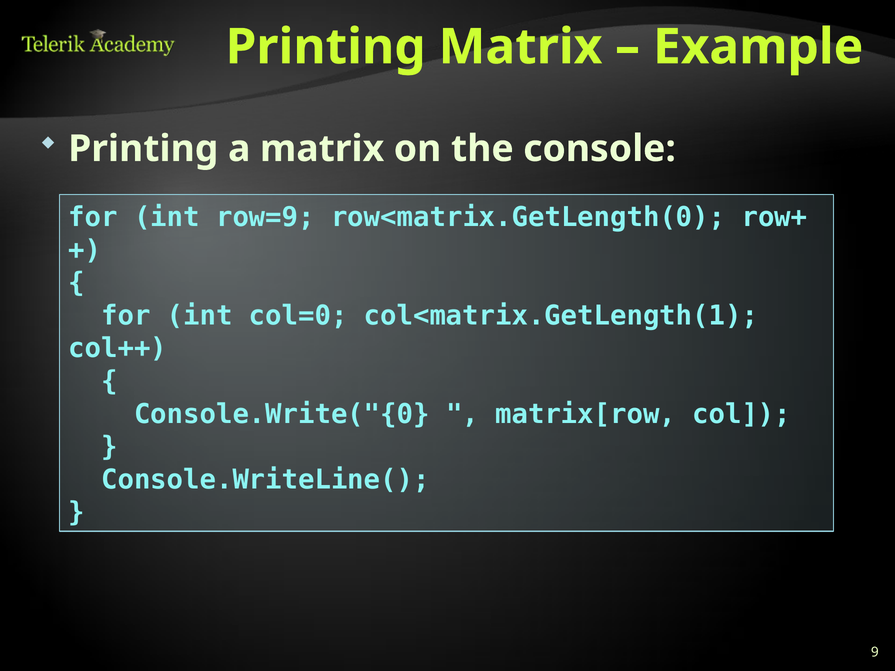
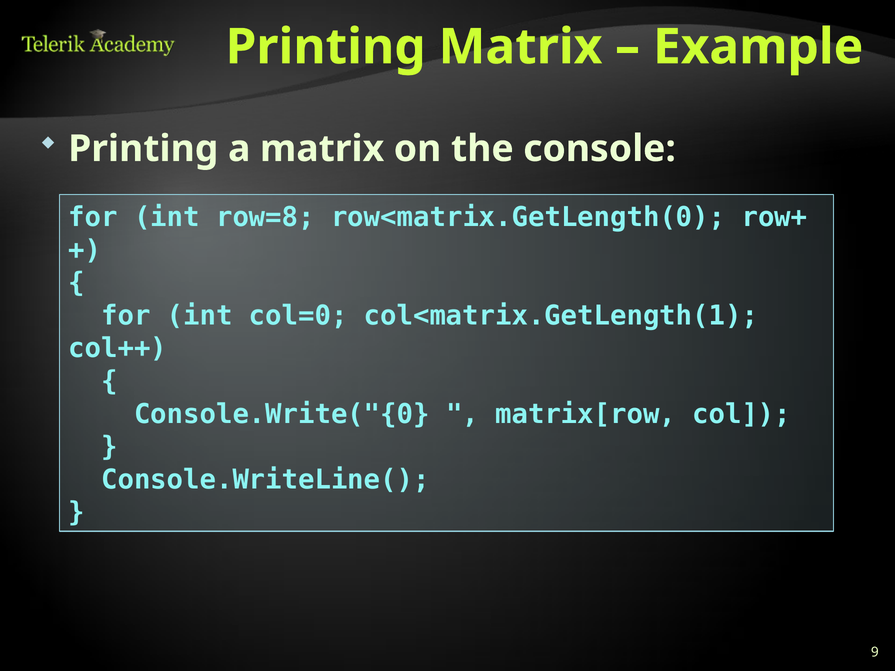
row=9: row=9 -> row=8
